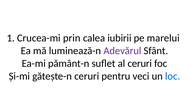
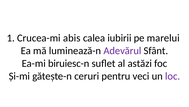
prin: prin -> abis
pământ-n: pământ-n -> biruiesc-n
al ceruri: ceruri -> astăzi
loc colour: blue -> purple
